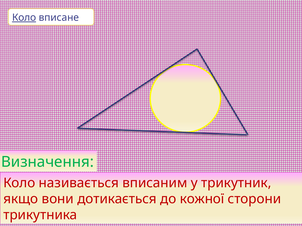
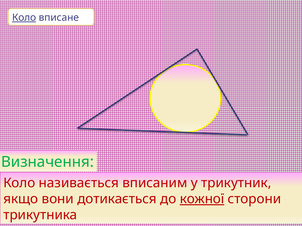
кожної underline: none -> present
